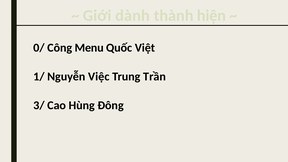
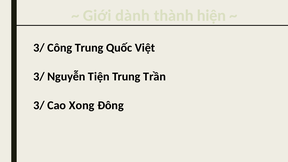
0/ at (39, 48): 0/ -> 3/
Công Menu: Menu -> Trung
1/ at (39, 77): 1/ -> 3/
Việc: Việc -> Tiện
Hùng: Hùng -> Xong
